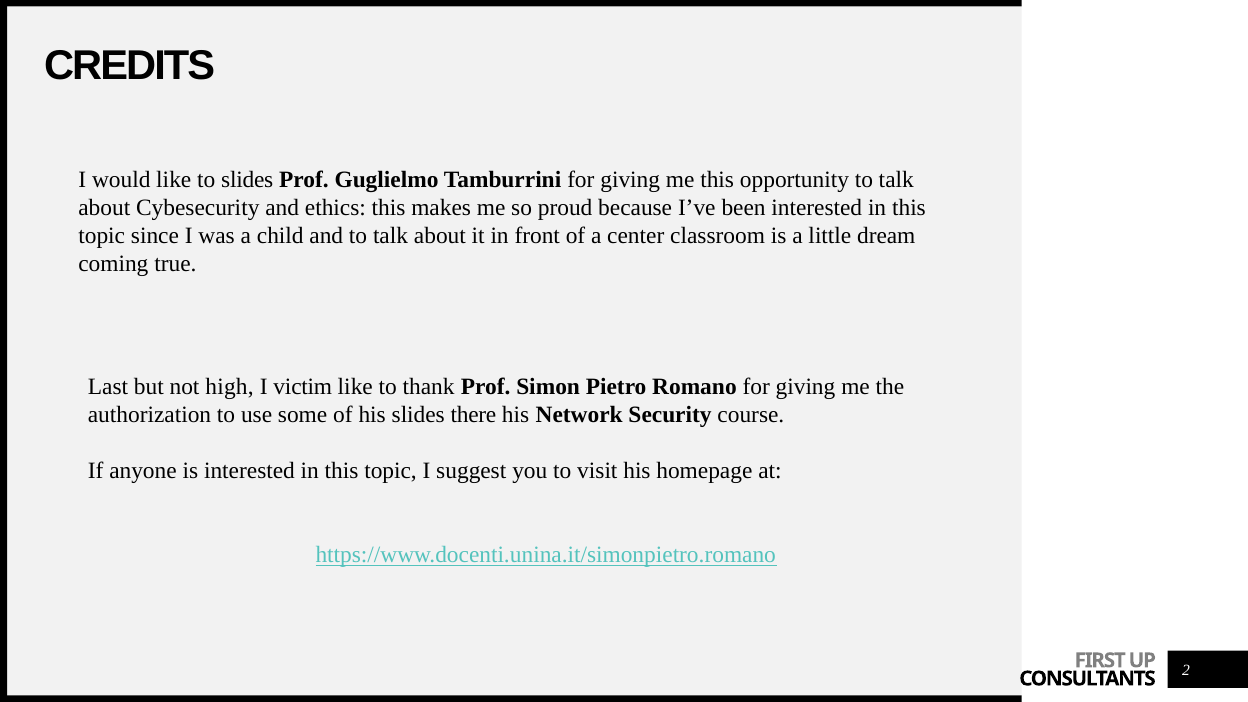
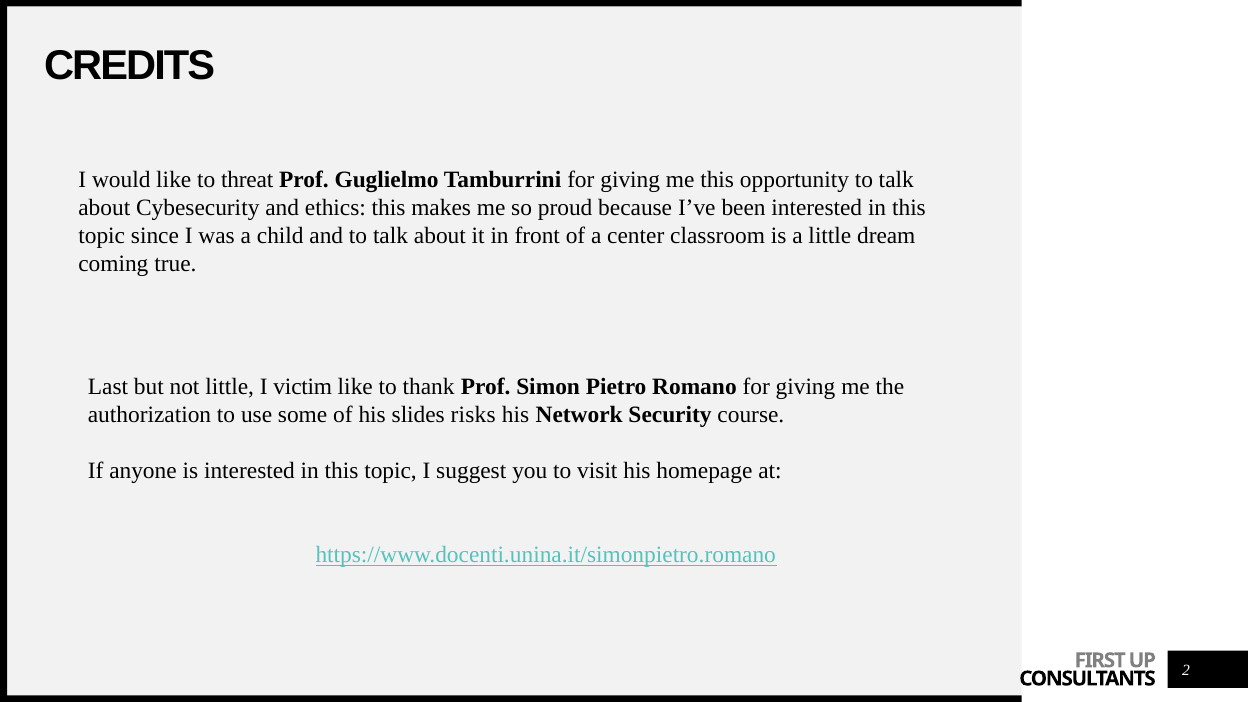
to slides: slides -> threat
not high: high -> little
there: there -> risks
